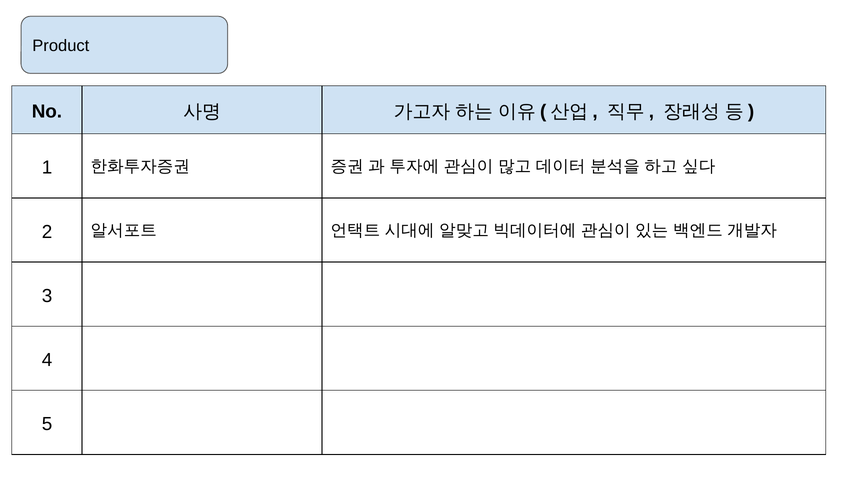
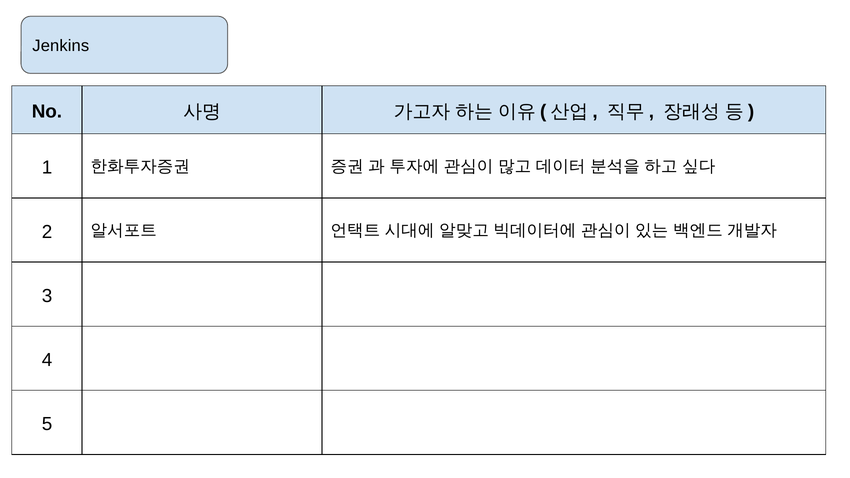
Product: Product -> Jenkins
